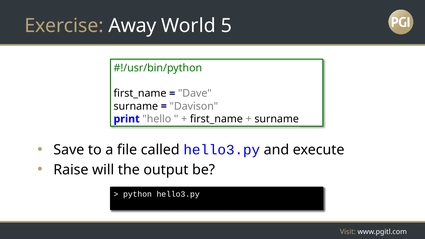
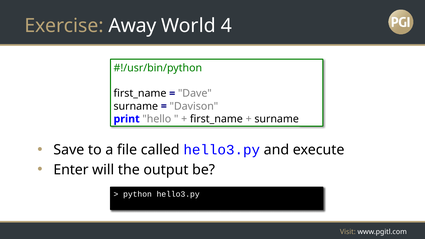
5: 5 -> 4
Raise: Raise -> Enter
